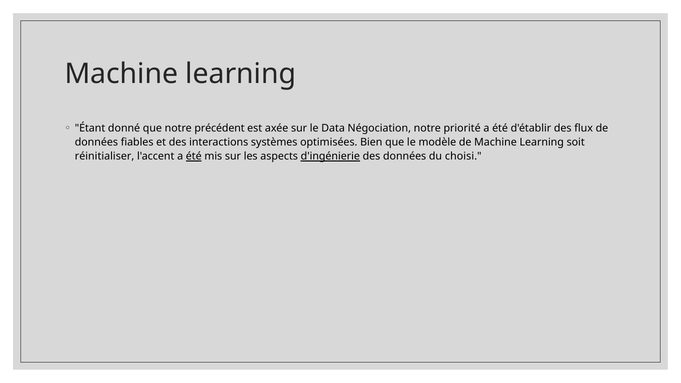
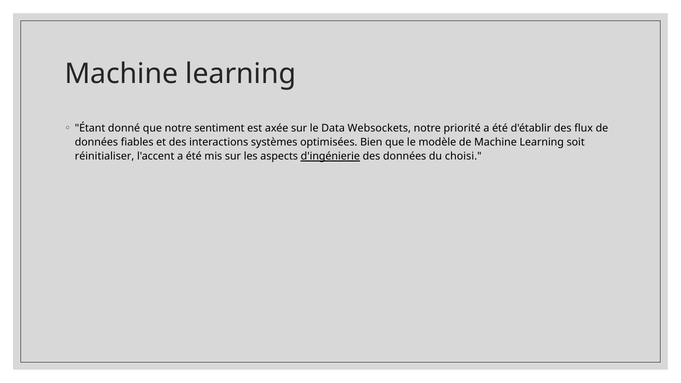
précédent: précédent -> sentiment
Négociation: Négociation -> Websockets
été at (194, 156) underline: present -> none
